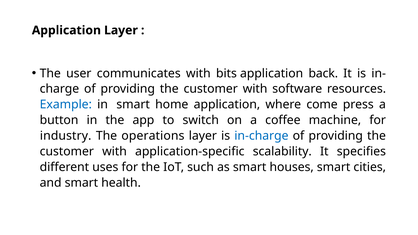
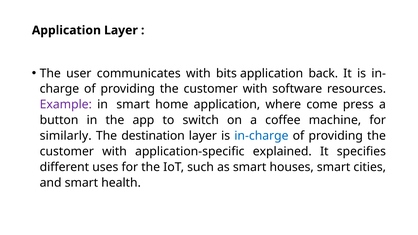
Example colour: blue -> purple
industry: industry -> similarly
operations: operations -> destination
scalability: scalability -> explained
